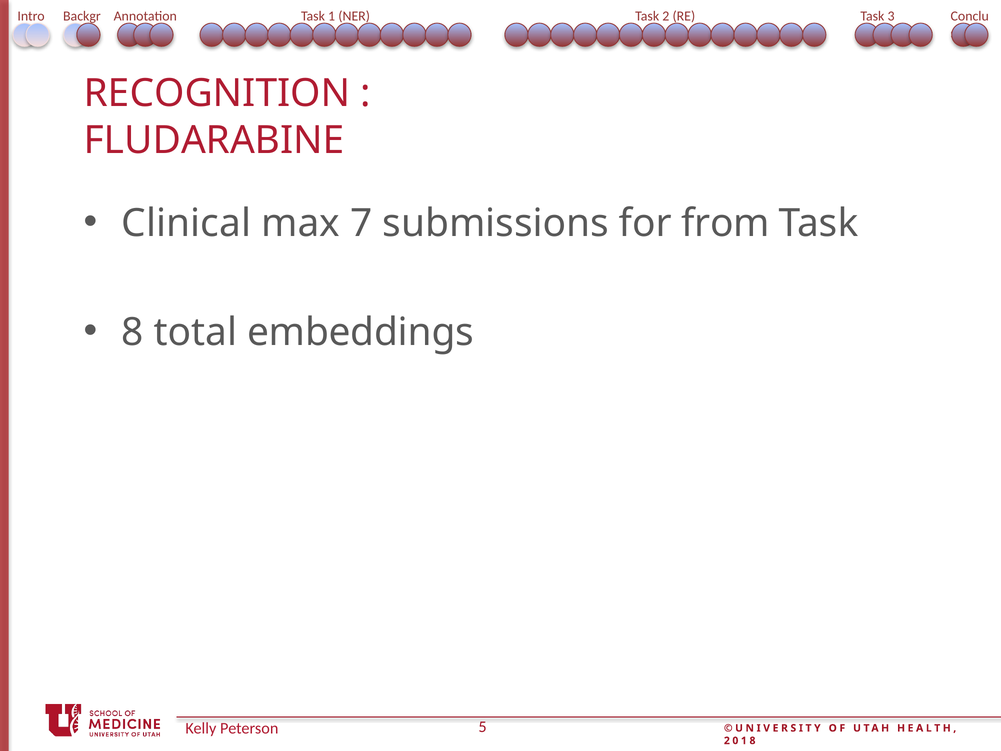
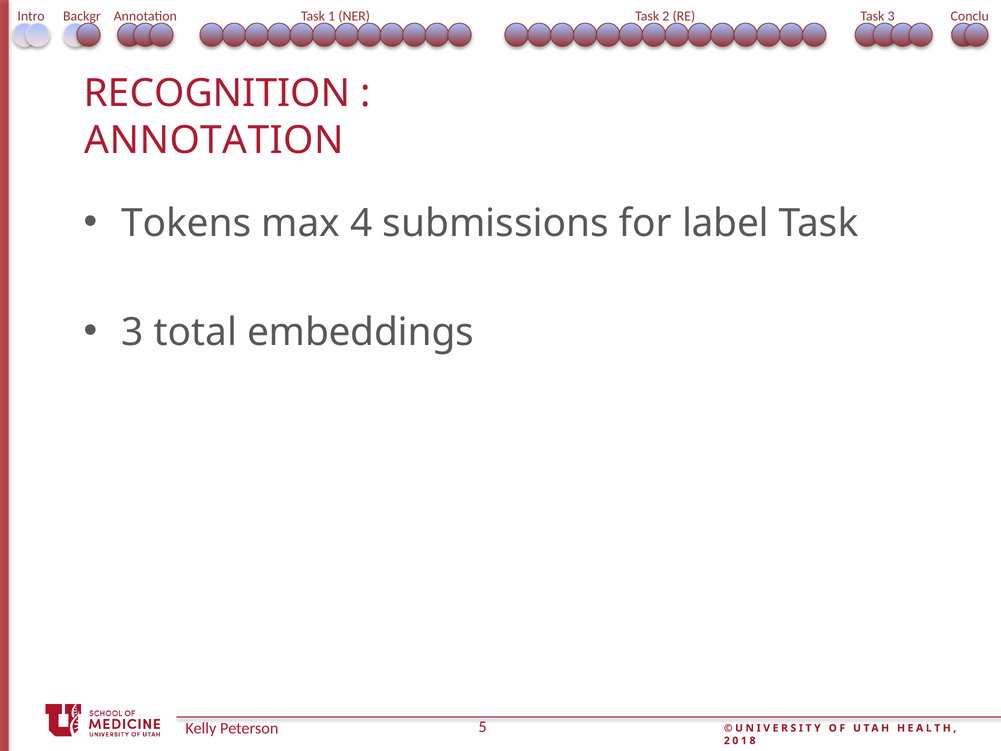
FLUDARABINE at (214, 140): FLUDARABINE -> ANNOTATION
Clinical: Clinical -> Tokens
7: 7 -> 4
from: from -> label
8 at (132, 332): 8 -> 3
